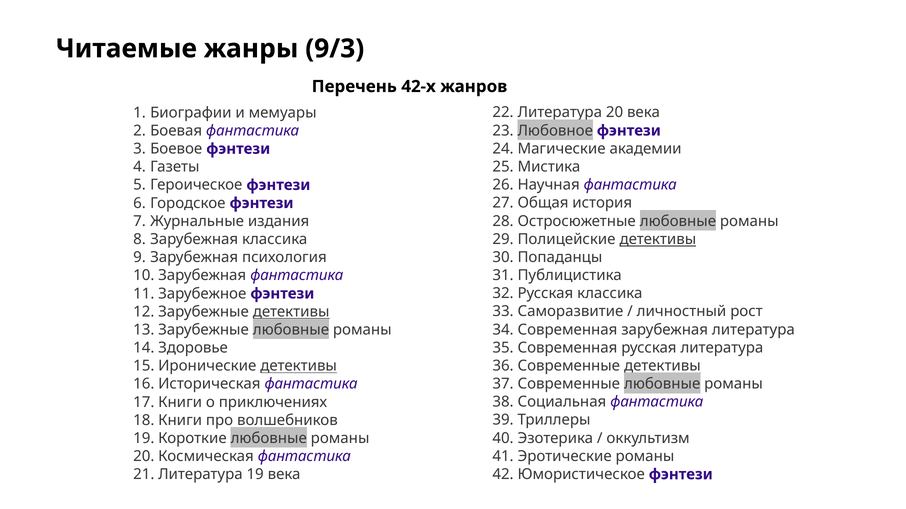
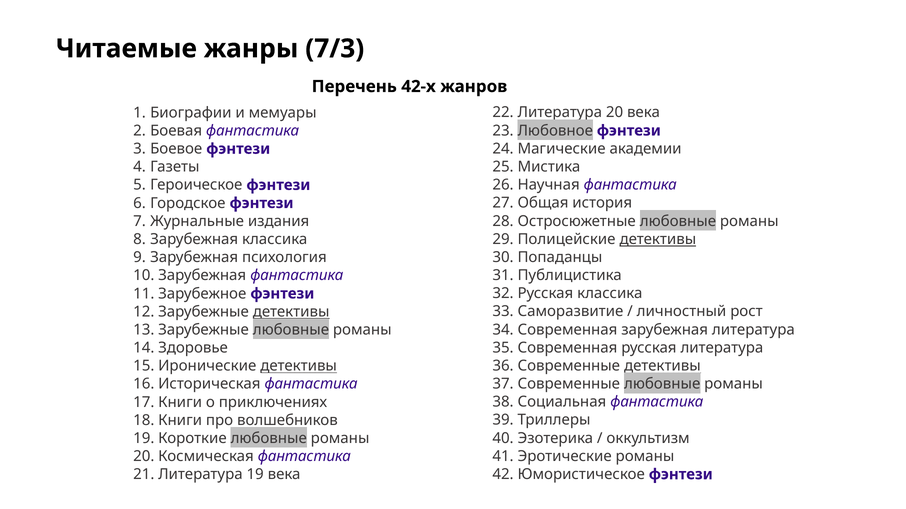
9/3: 9/3 -> 7/3
